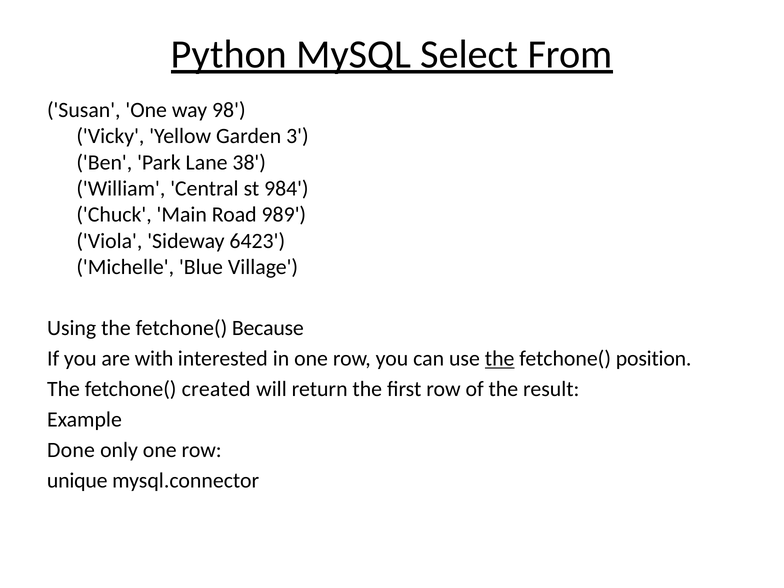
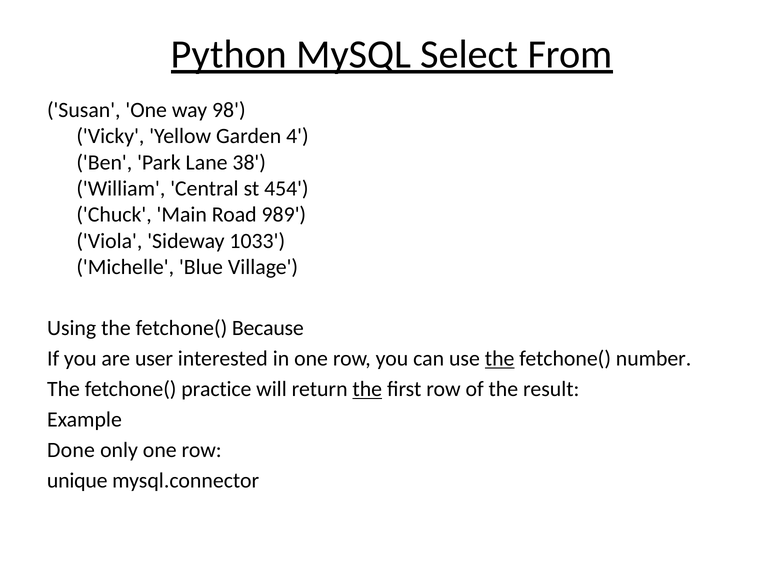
3: 3 -> 4
984: 984 -> 454
6423: 6423 -> 1033
with: with -> user
position: position -> number
created: created -> practice
the at (367, 389) underline: none -> present
